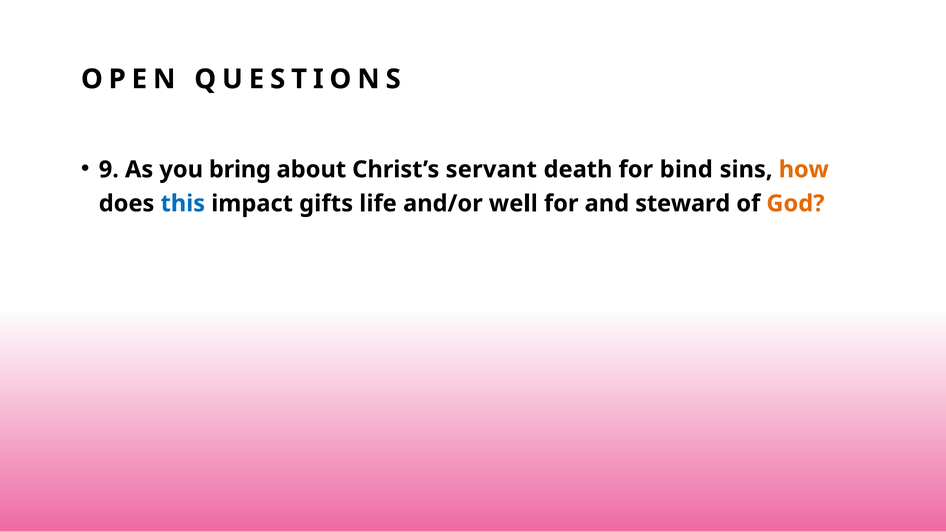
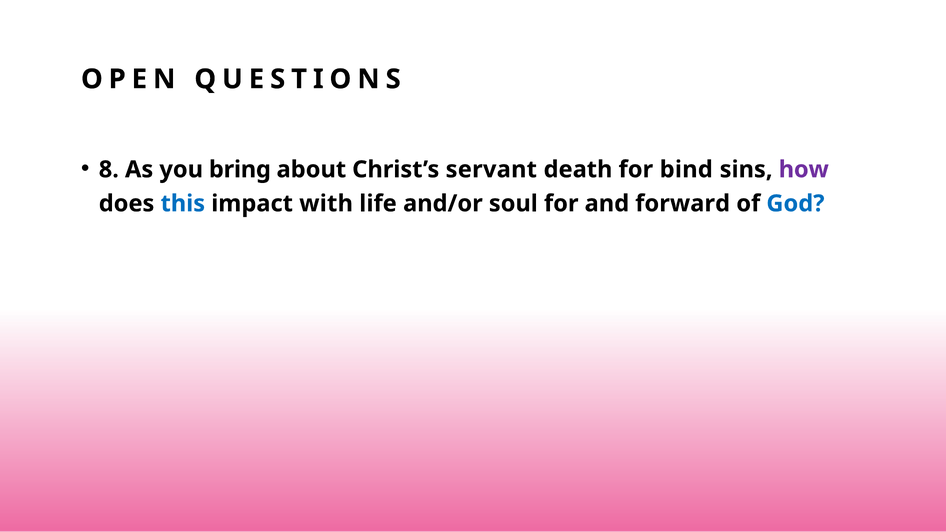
9: 9 -> 8
how colour: orange -> purple
gifts: gifts -> with
well: well -> soul
steward: steward -> forward
God colour: orange -> blue
